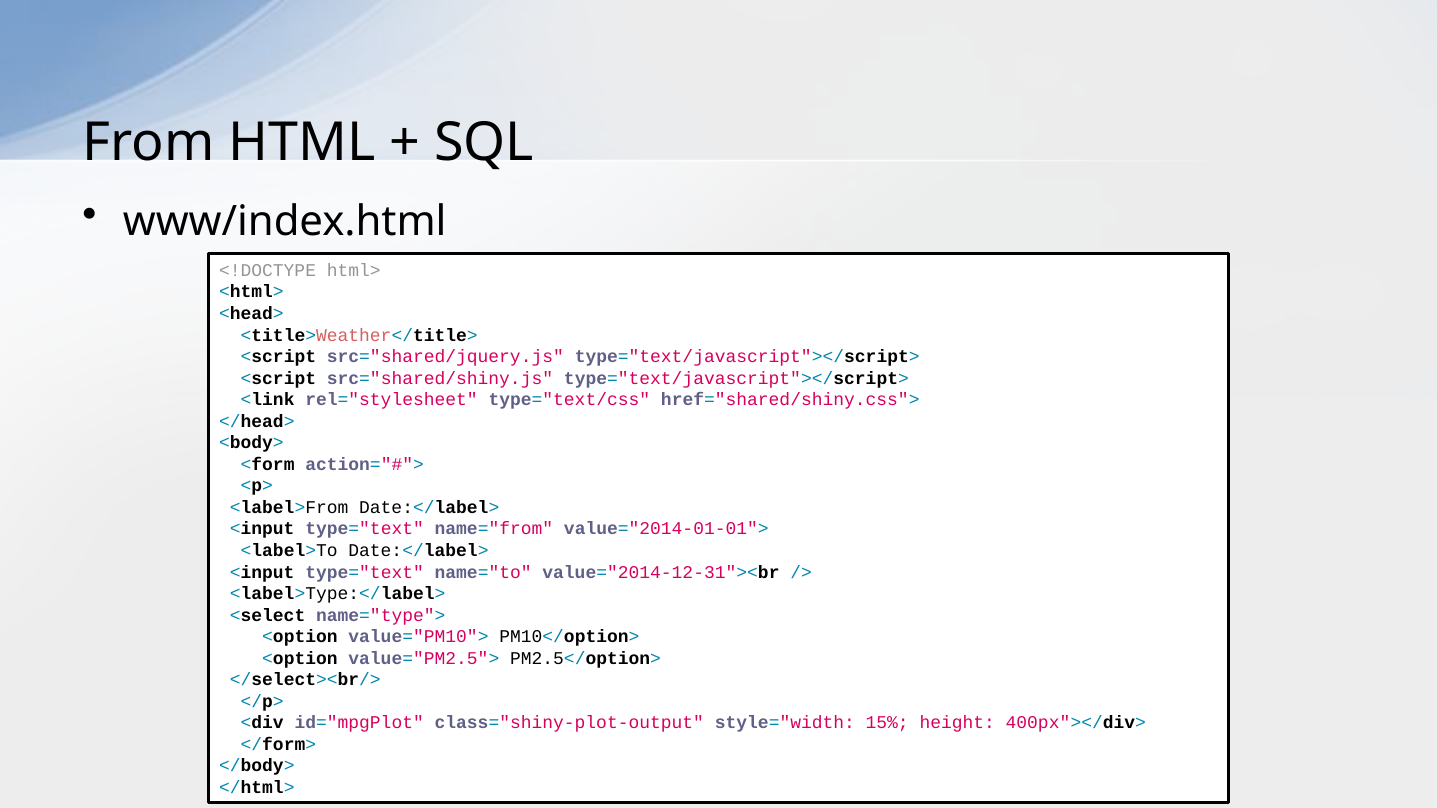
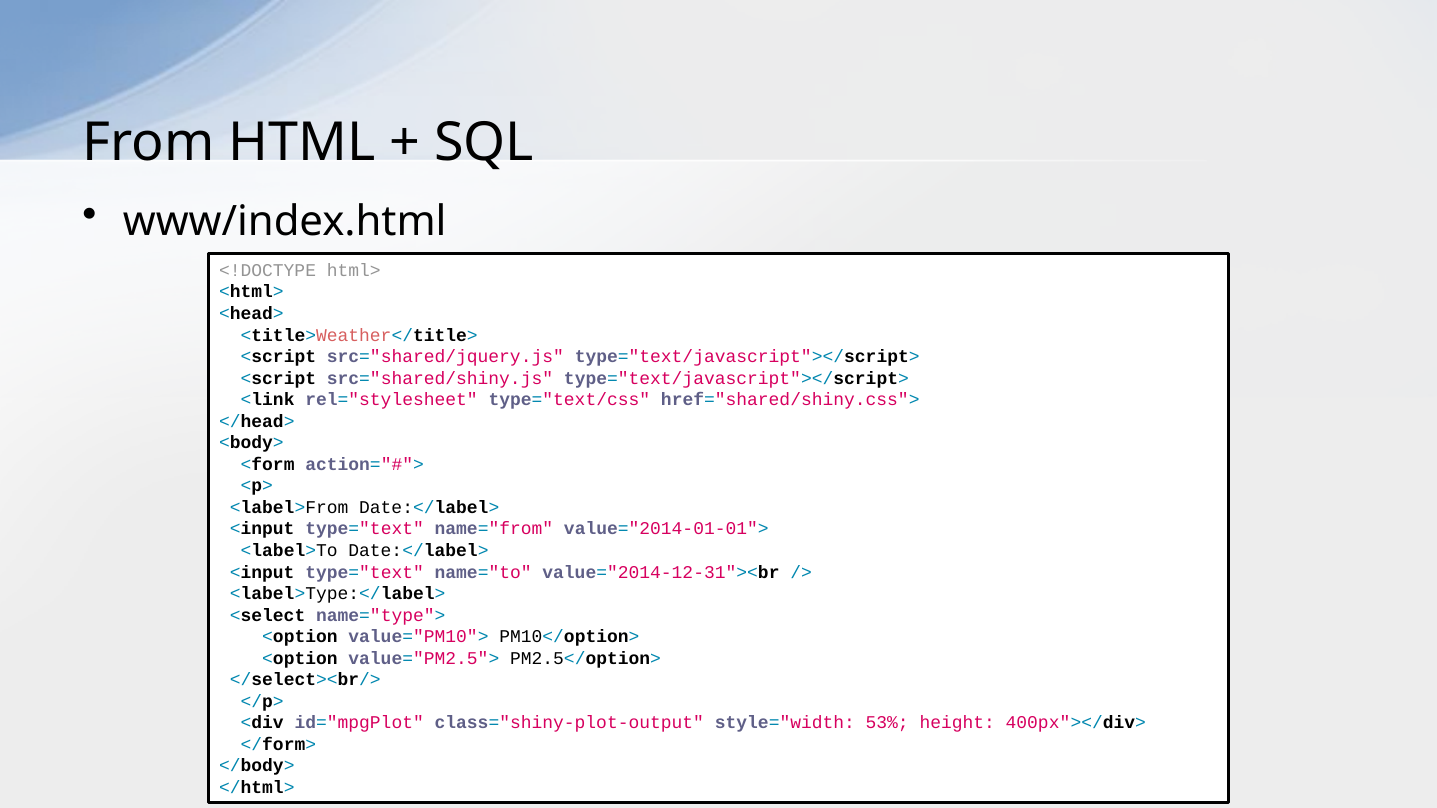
15%: 15% -> 53%
